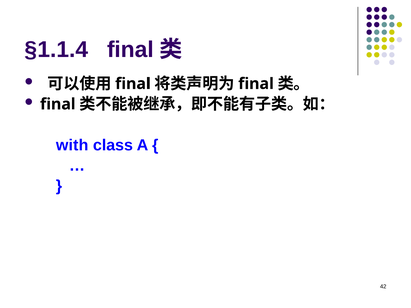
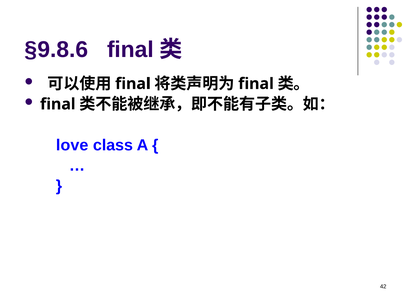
§1.1.4: §1.1.4 -> §9.8.6
with: with -> love
